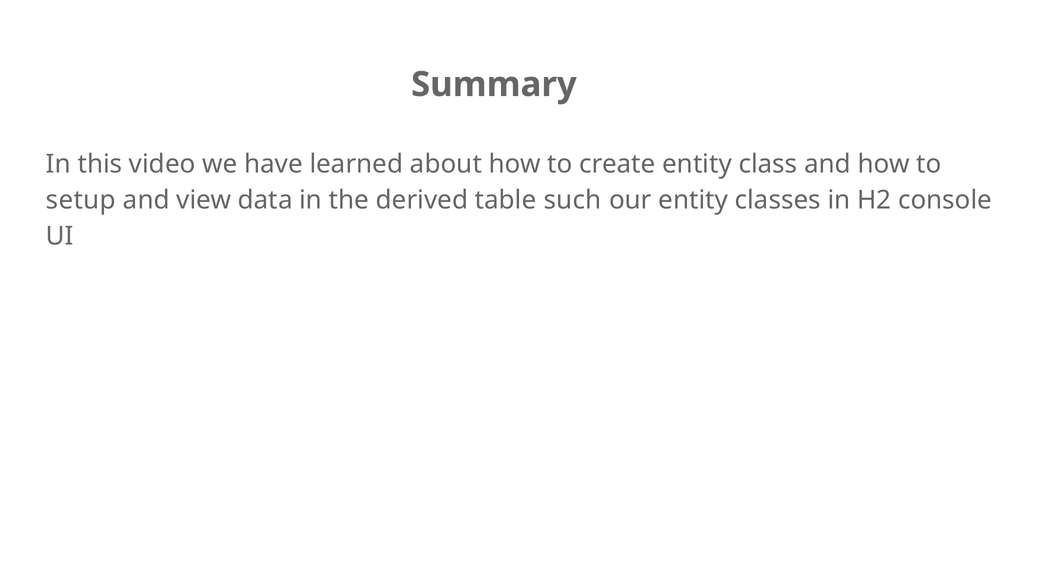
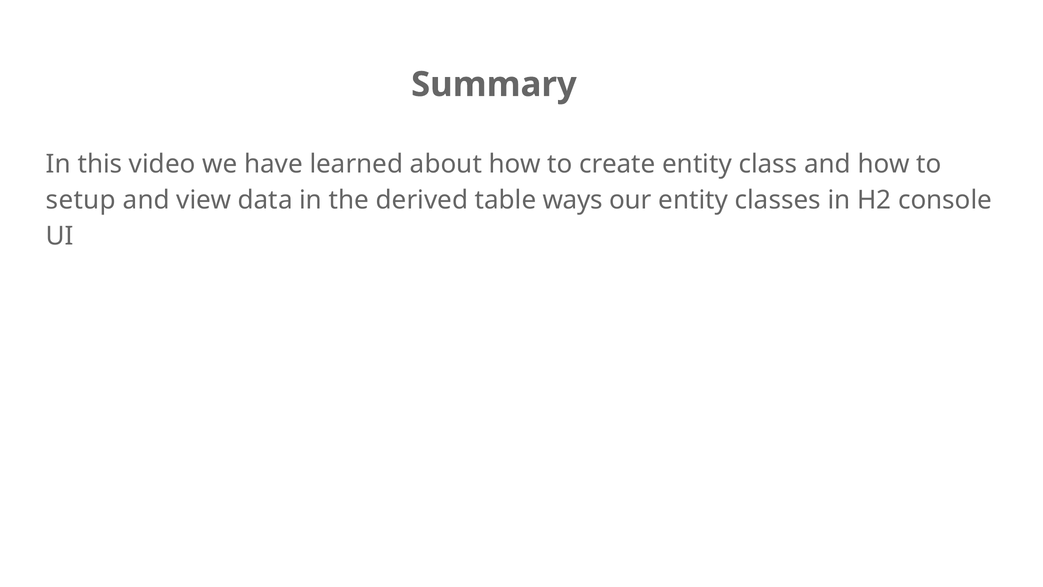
such: such -> ways
